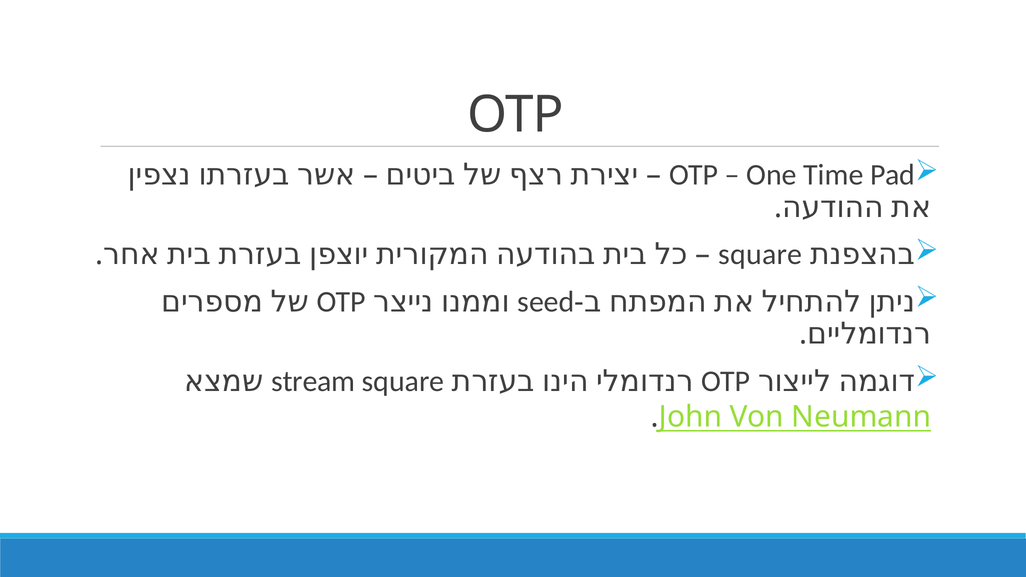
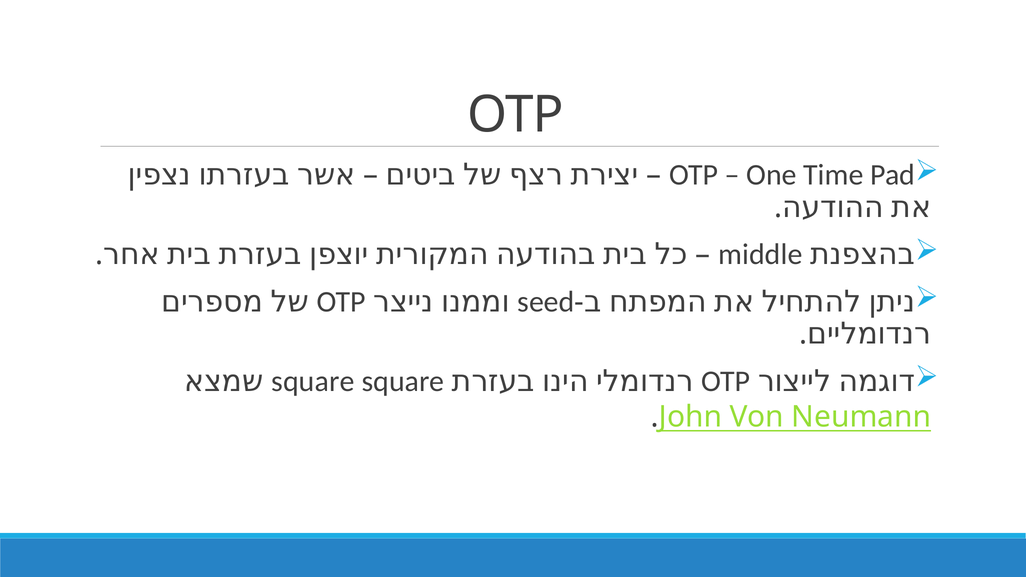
square at (760, 255): square -> middle
stream at (313, 381): stream -> square
